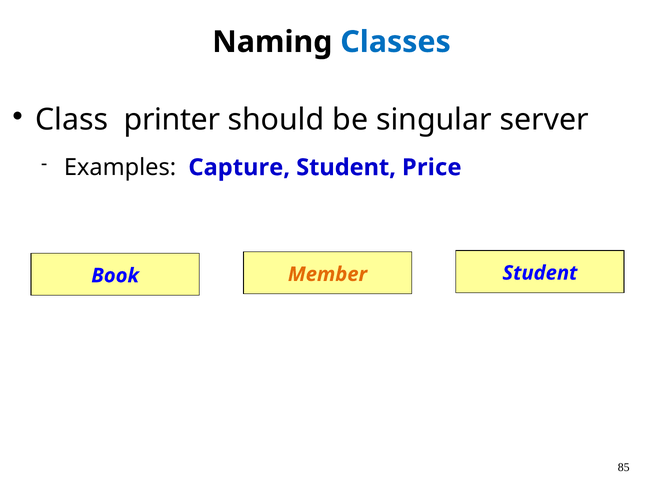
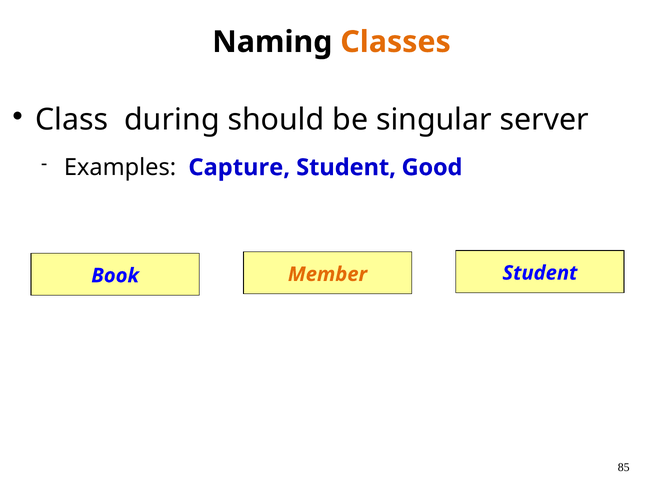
Classes colour: blue -> orange
printer: printer -> during
Price: Price -> Good
